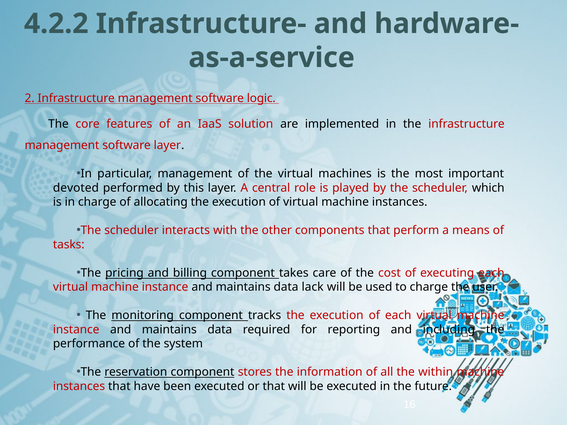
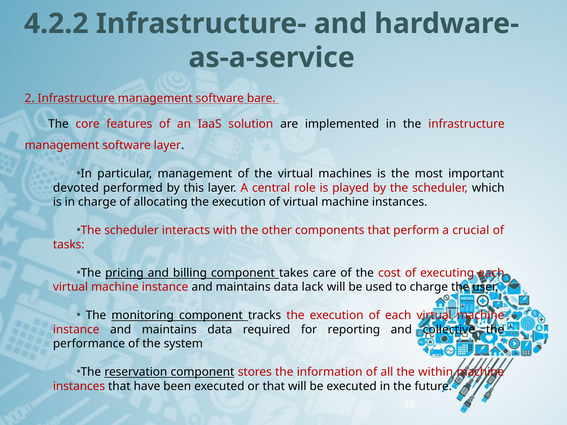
logic: logic -> bare
means: means -> crucial
including: including -> collective
